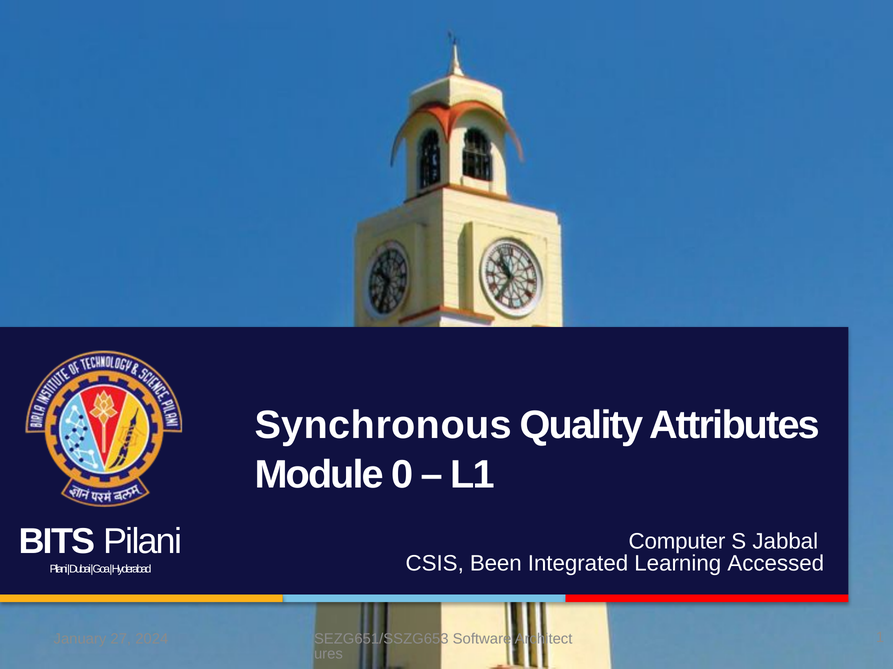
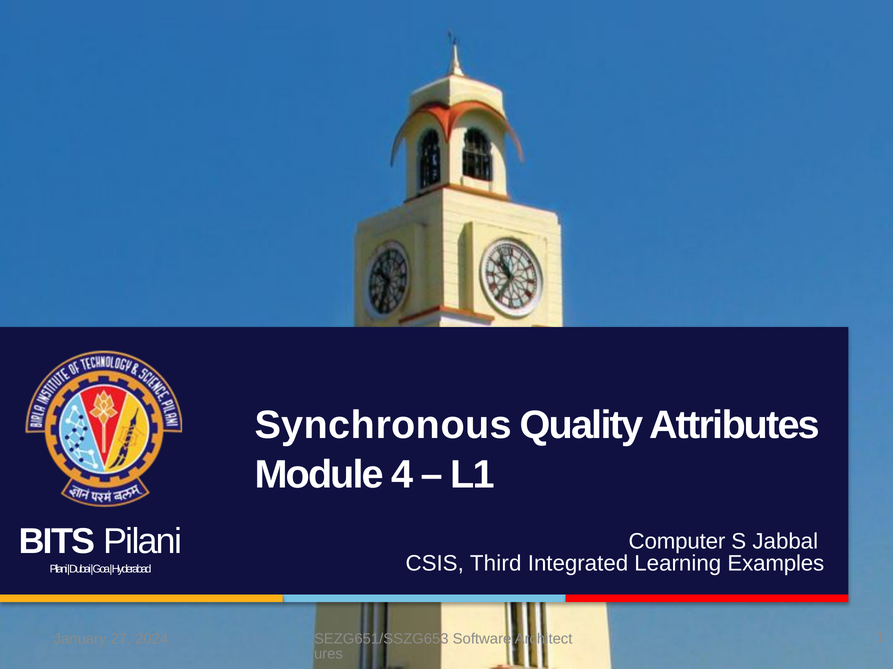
0: 0 -> 4
Been: Been -> Third
Accessed: Accessed -> Examples
